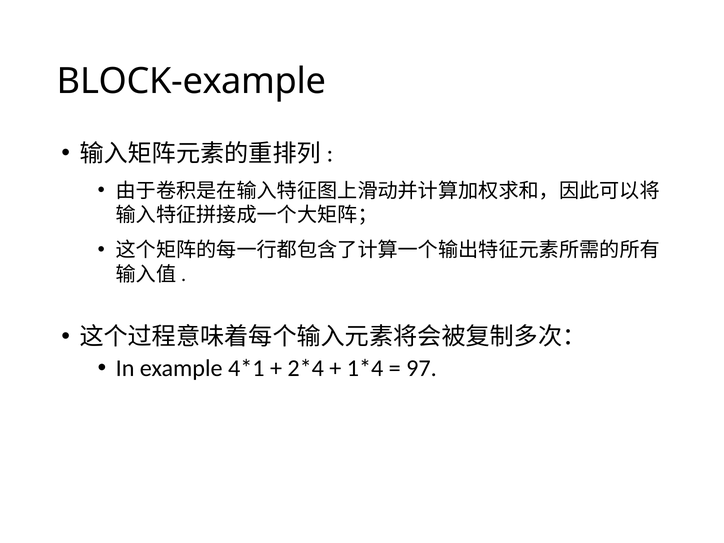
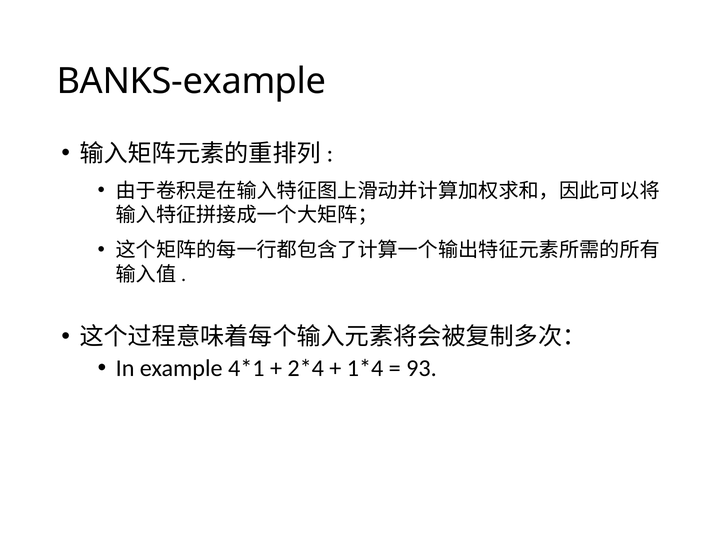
BLOCK-example: BLOCK-example -> BANKS-example
97: 97 -> 93
